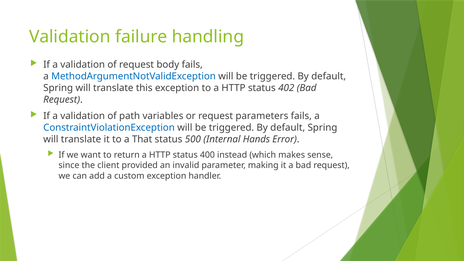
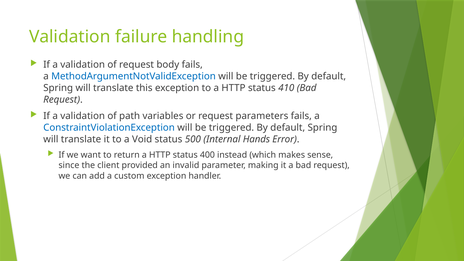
402: 402 -> 410
That: That -> Void
